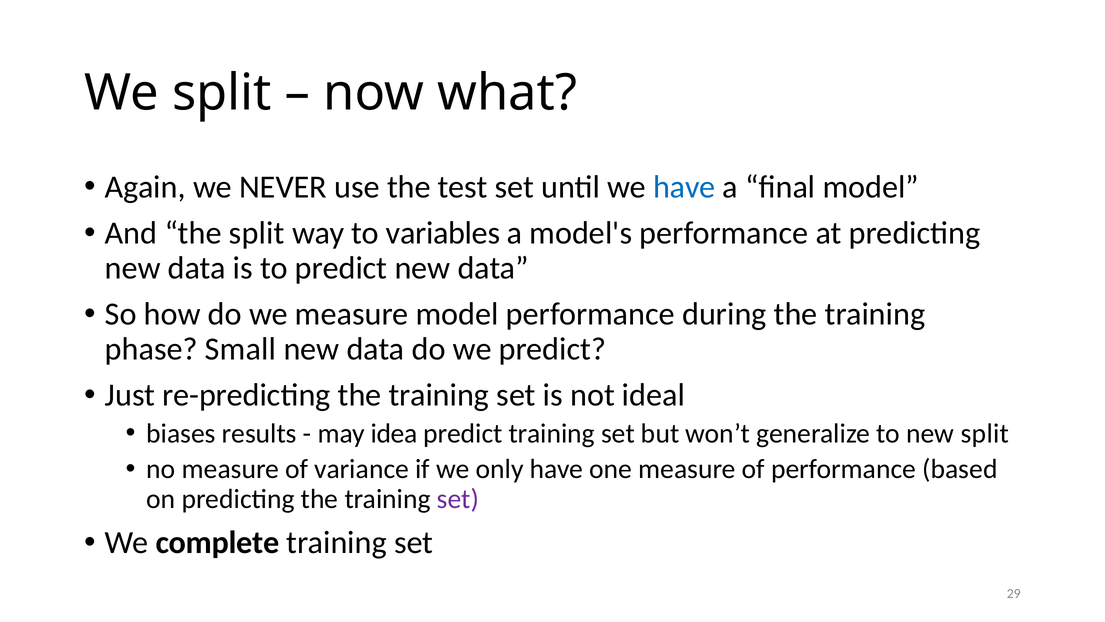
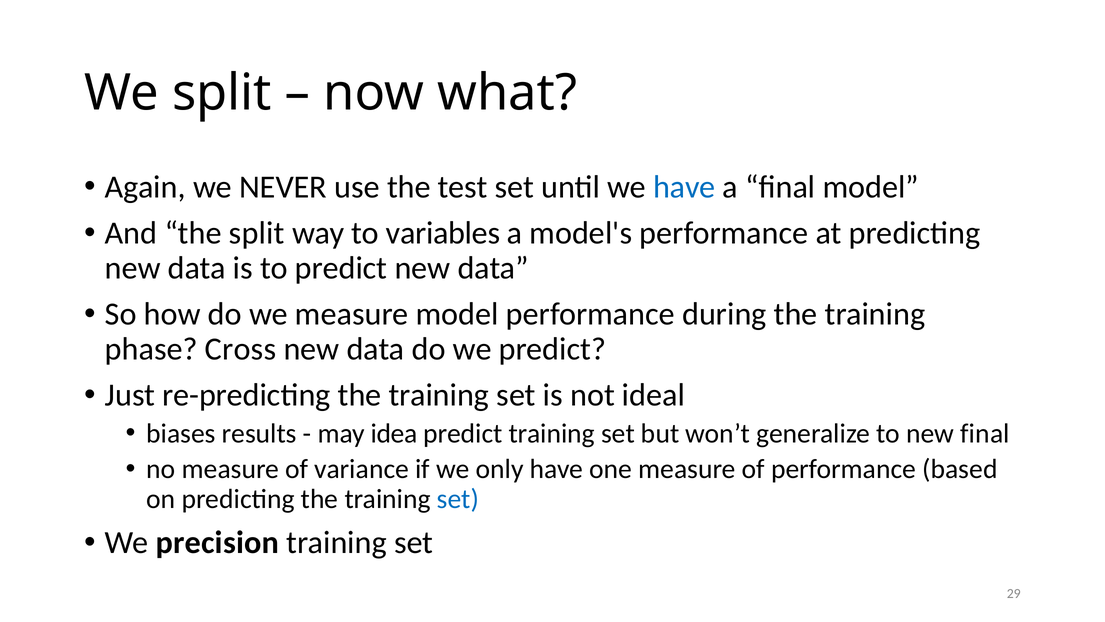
Small: Small -> Cross
new split: split -> final
set at (458, 499) colour: purple -> blue
complete: complete -> precision
